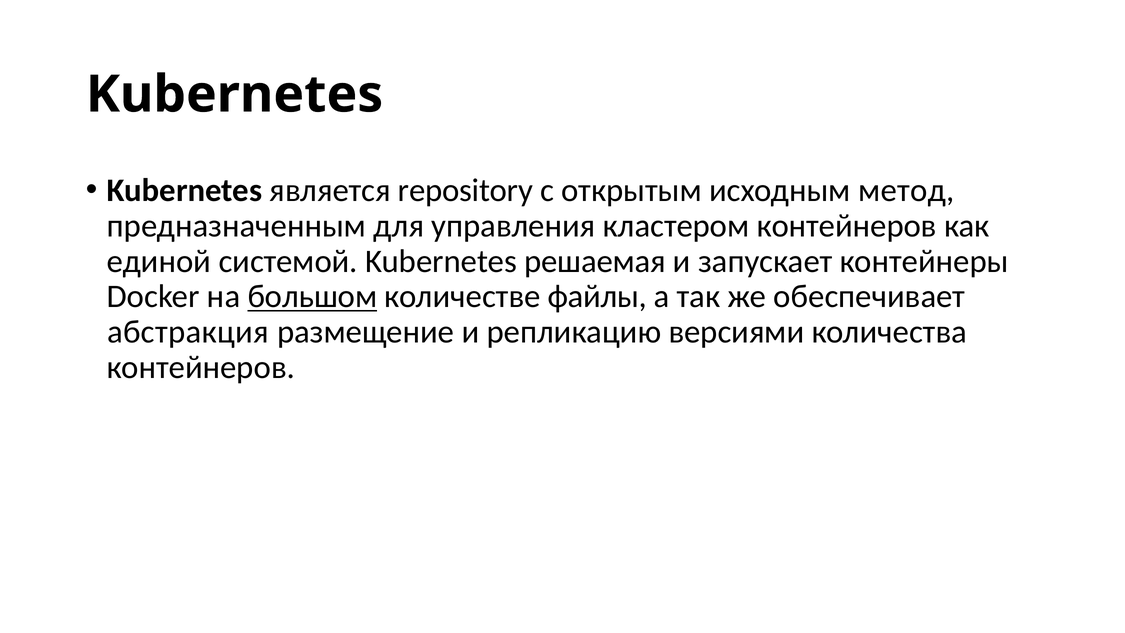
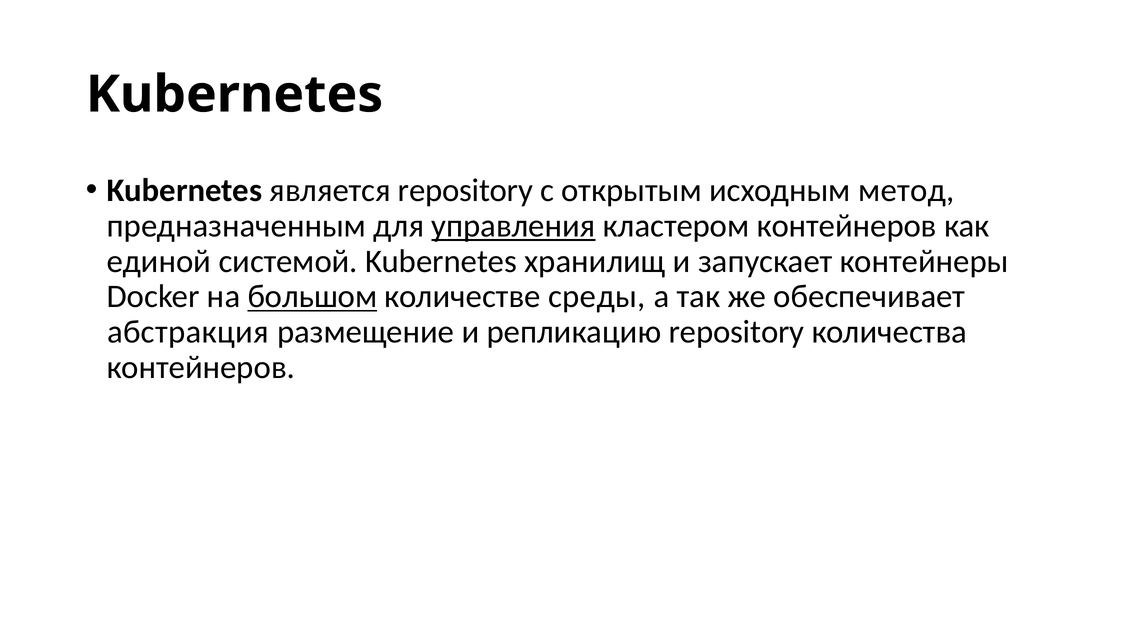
управления underline: none -> present
решаемая: решаемая -> хранилищ
файлы: файлы -> среды
репликацию версиями: версиями -> repository
